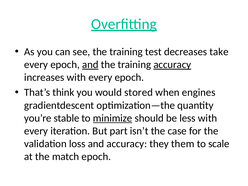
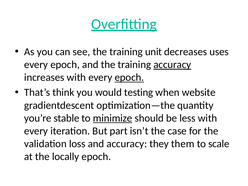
test: test -> unit
take: take -> uses
and at (90, 65) underline: present -> none
epoch at (129, 77) underline: none -> present
stored: stored -> testing
engines: engines -> website
match: match -> locally
